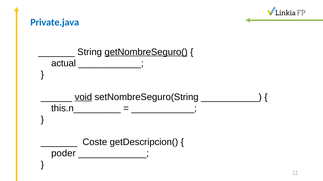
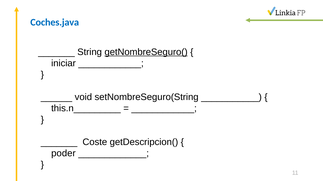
Private.java: Private.java -> Coches.java
actual: actual -> iniciar
void underline: present -> none
